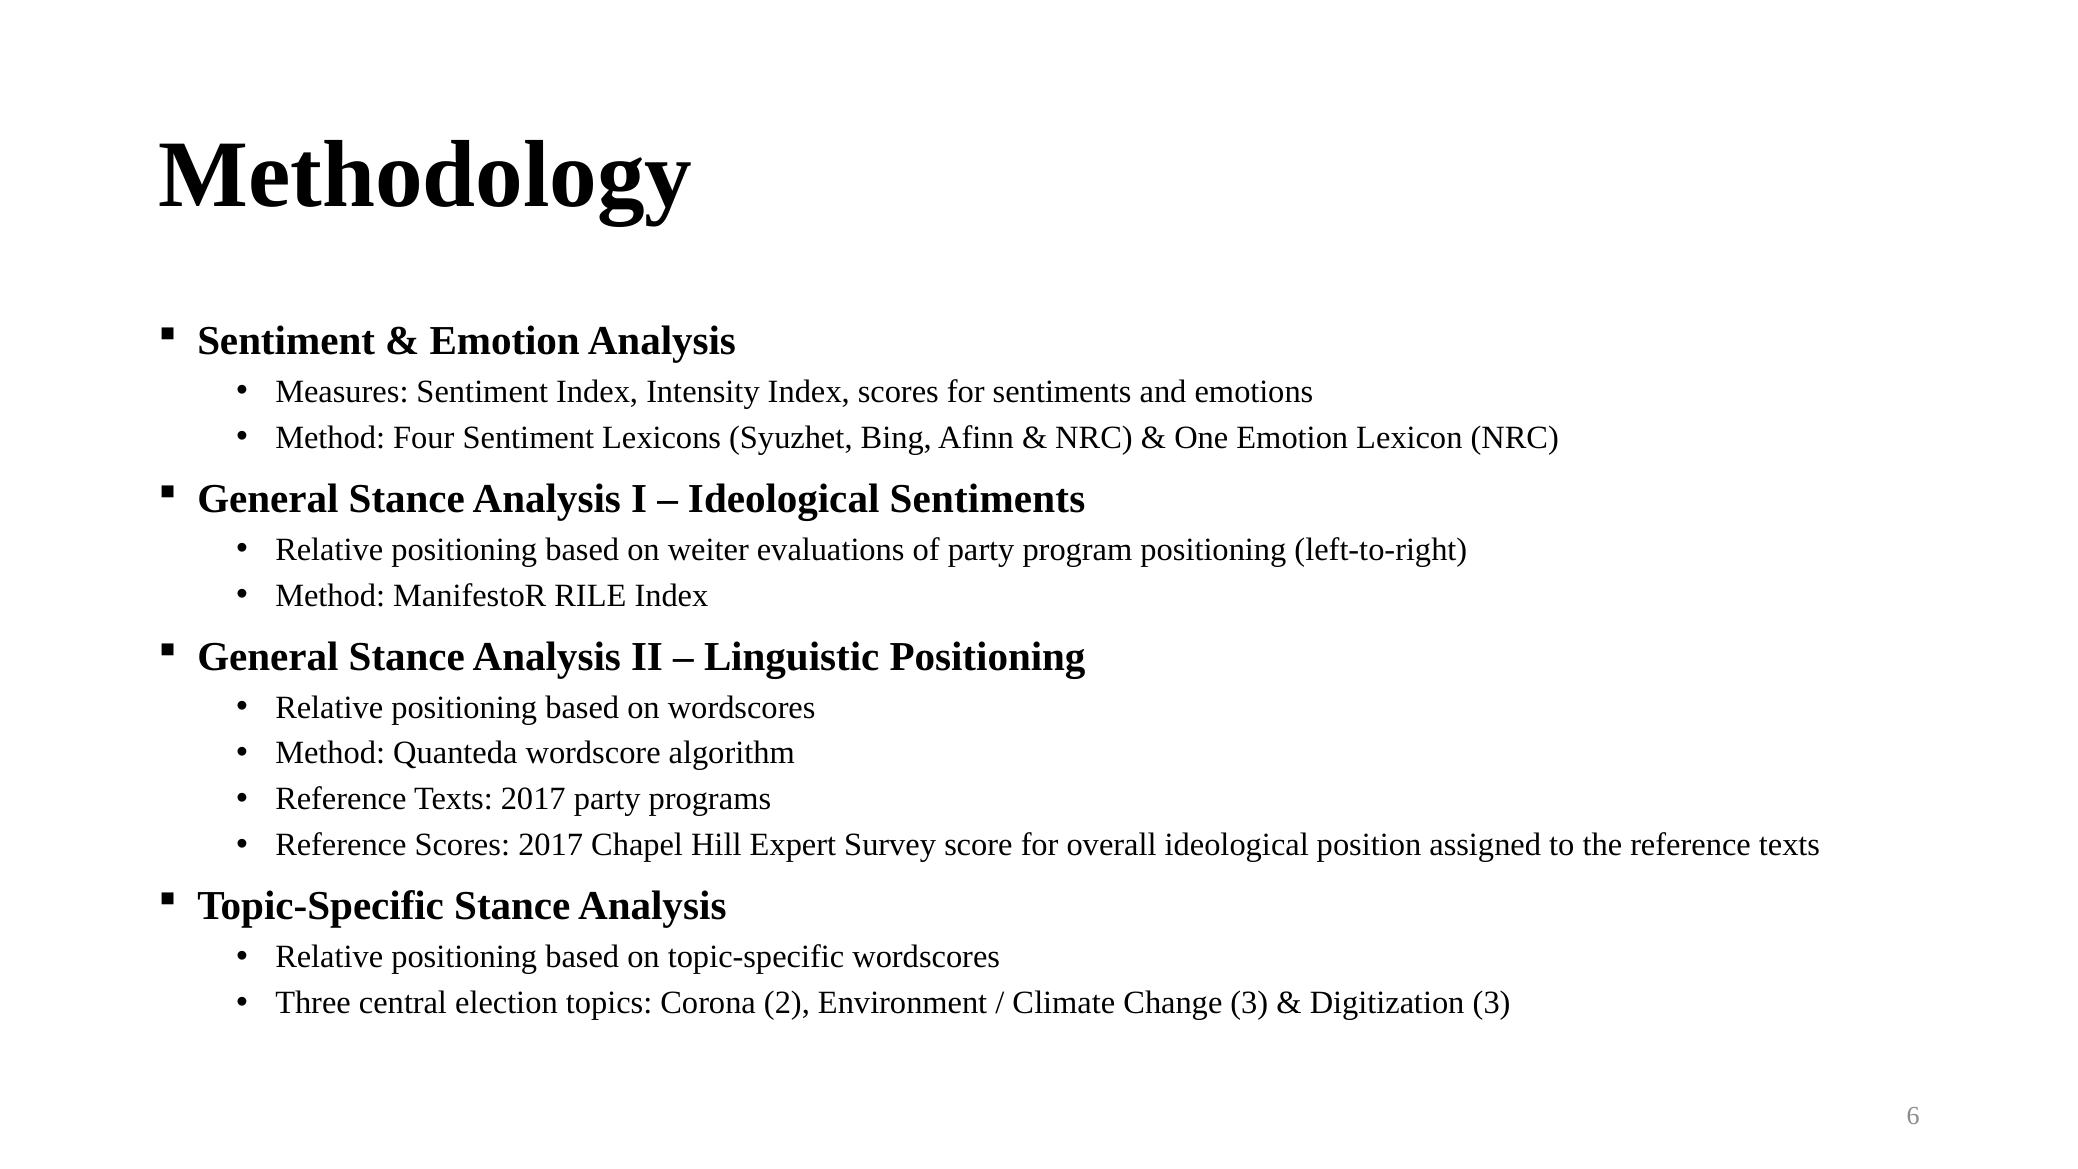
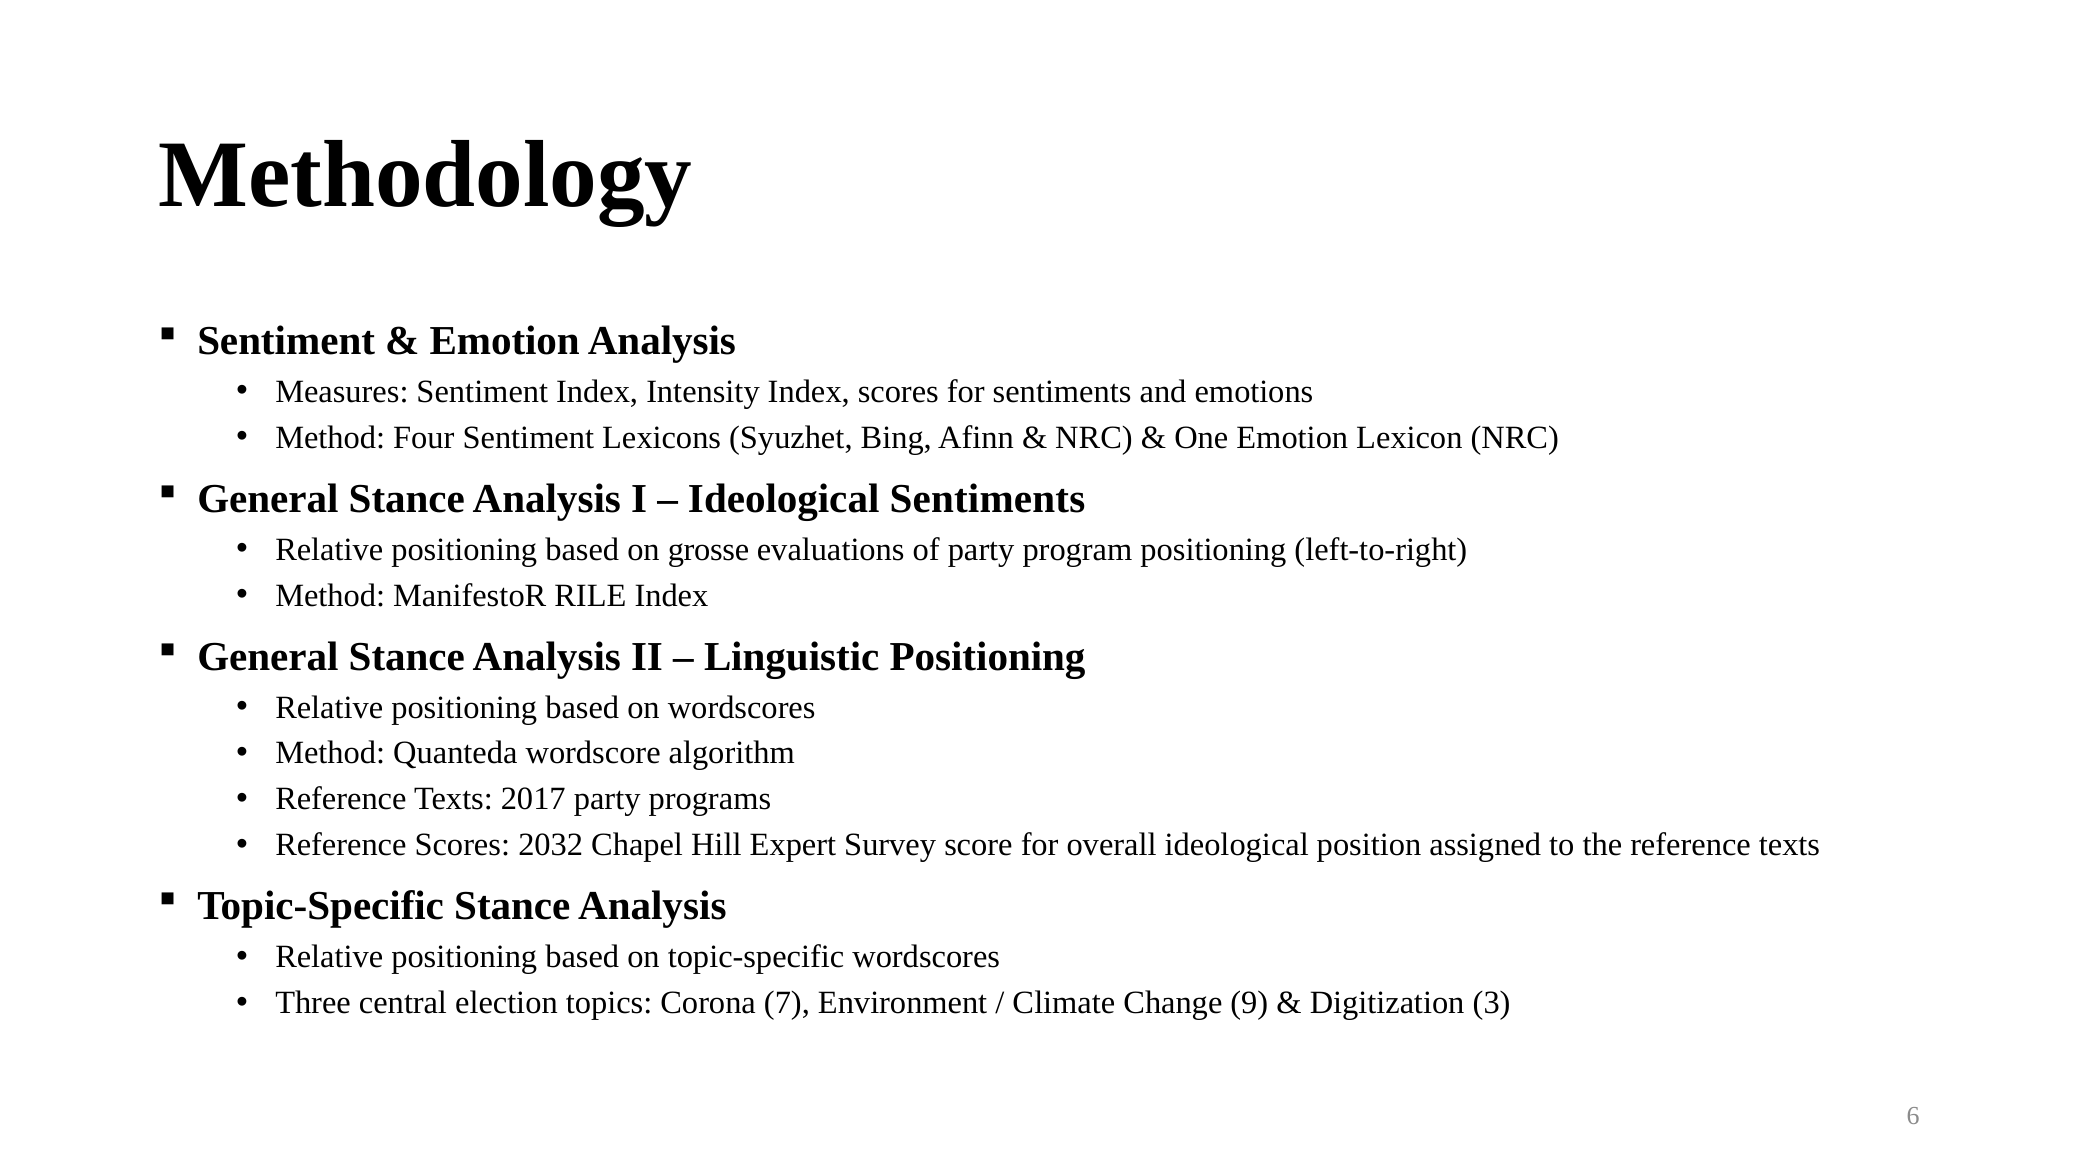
weiter: weiter -> grosse
Scores 2017: 2017 -> 2032
2: 2 -> 7
Change 3: 3 -> 9
